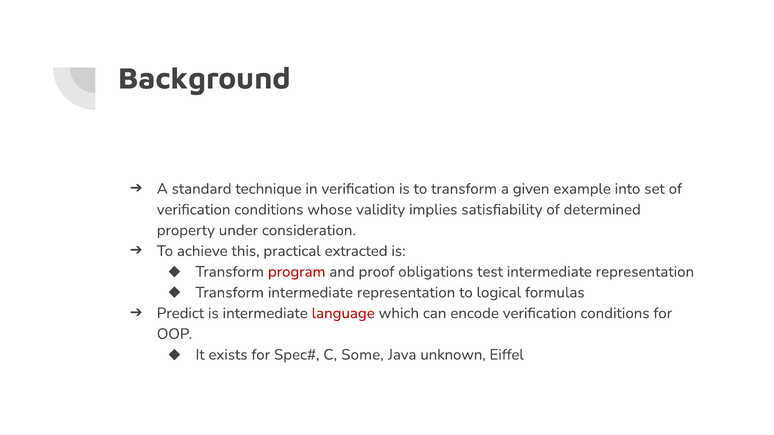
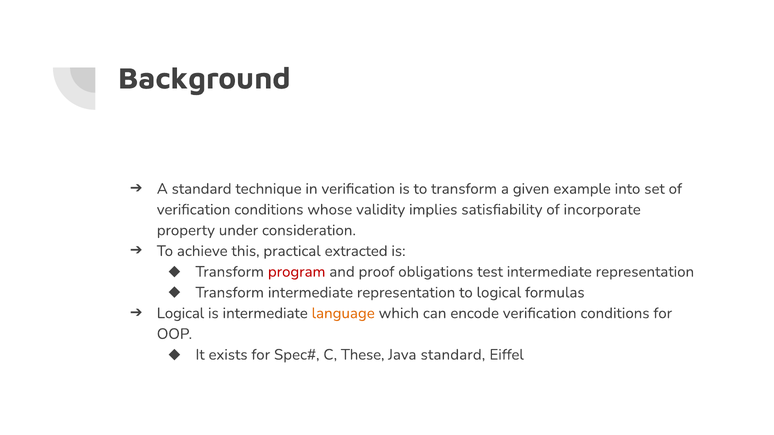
determined: determined -> incorporate
Predict at (180, 313): Predict -> Logical
language colour: red -> orange
Some: Some -> These
Java unknown: unknown -> standard
